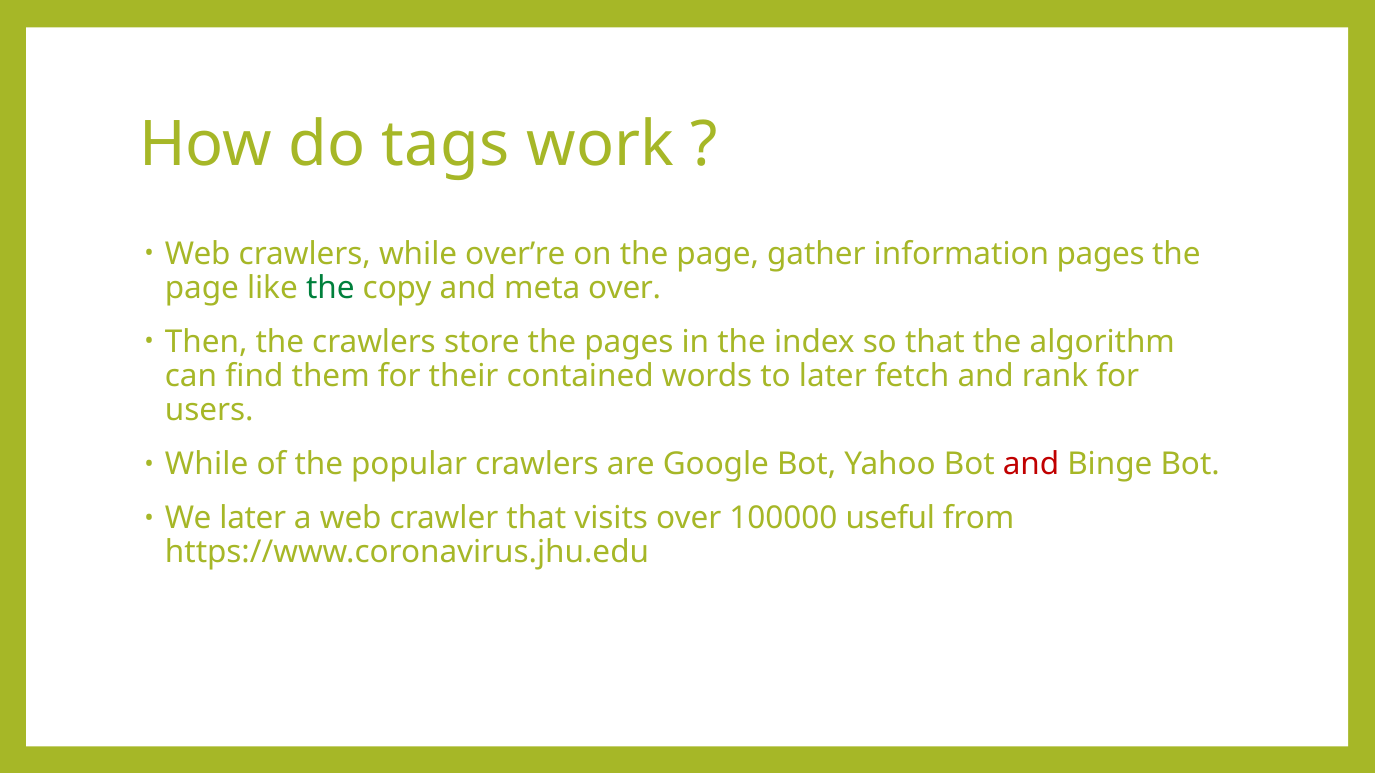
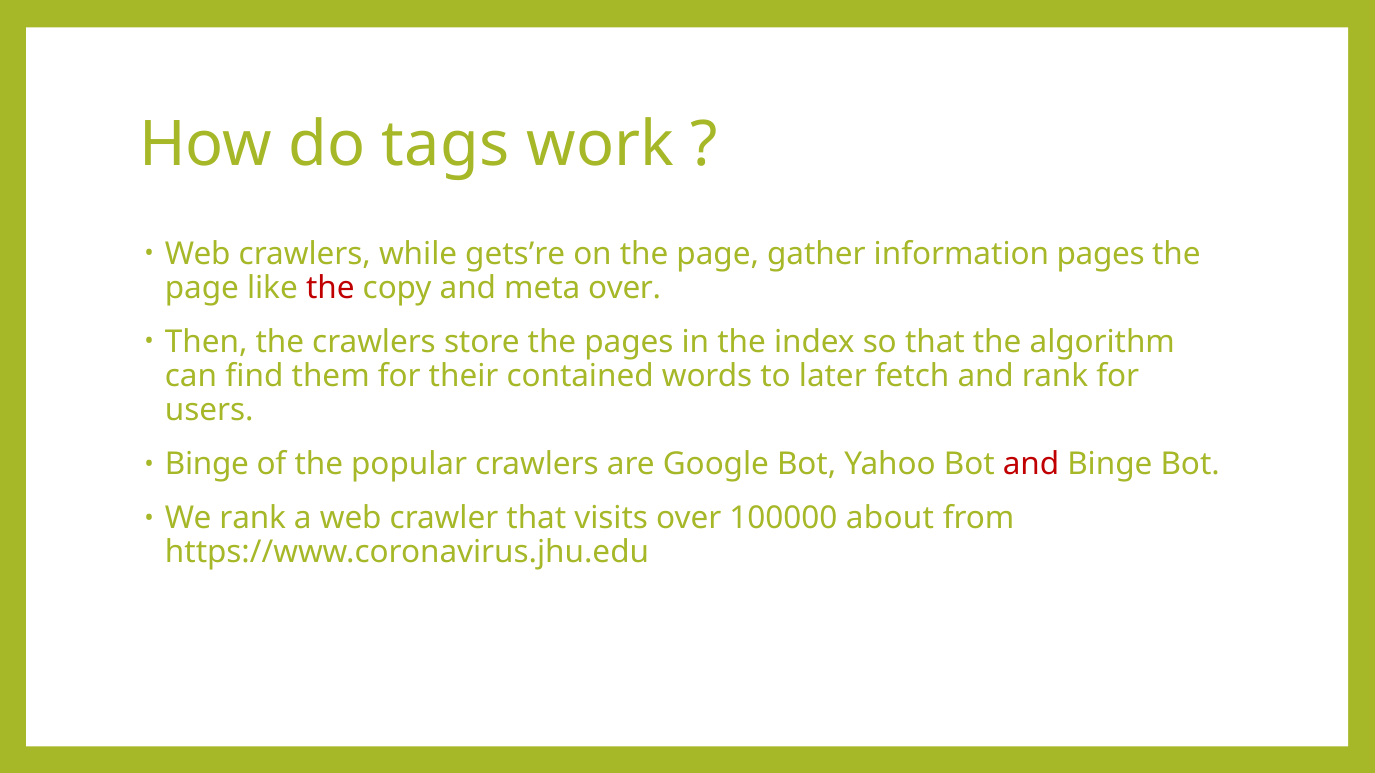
over’re: over’re -> gets’re
the at (330, 288) colour: green -> red
While at (207, 464): While -> Binge
We later: later -> rank
useful: useful -> about
